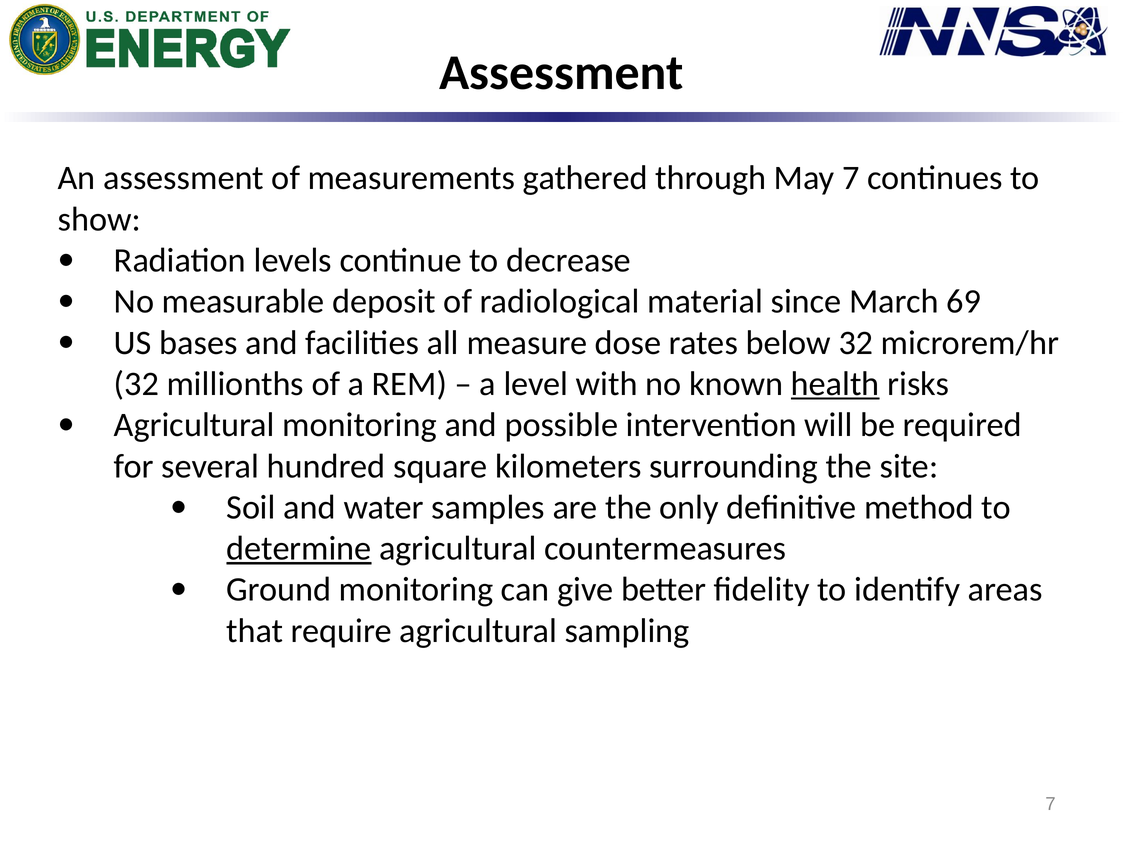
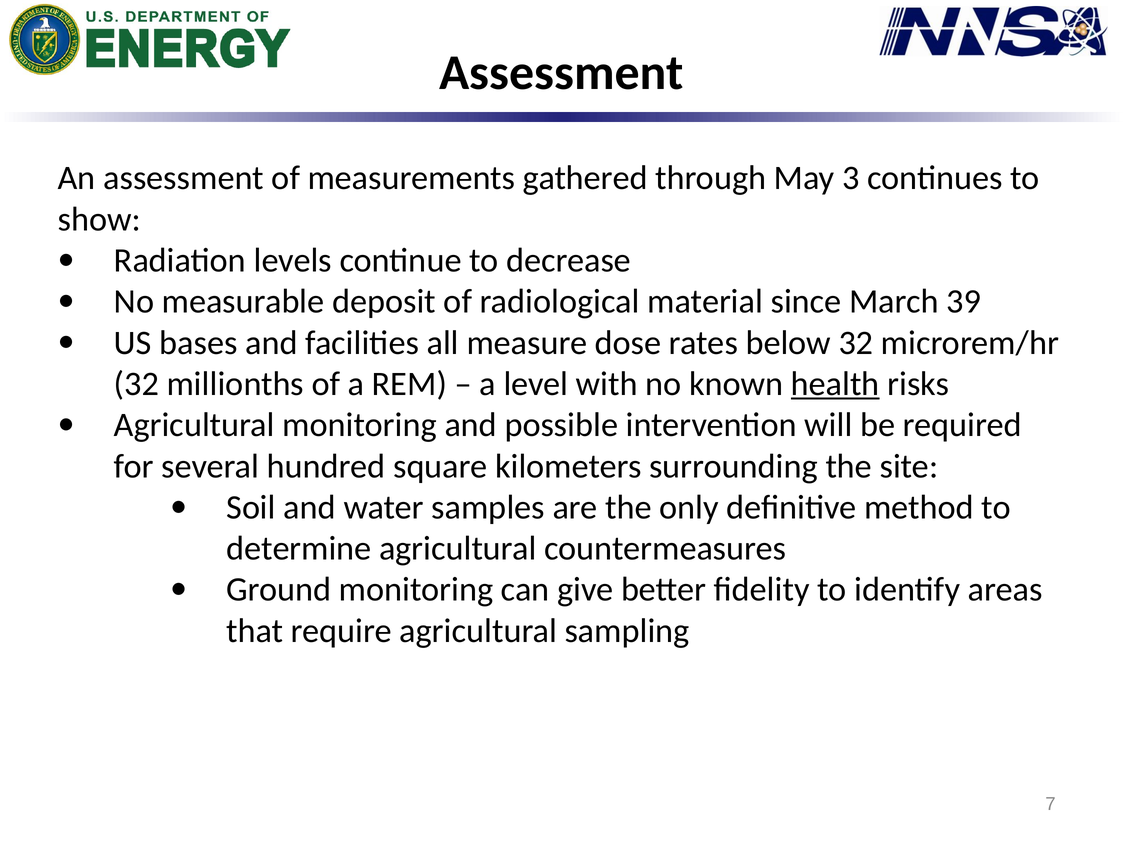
May 7: 7 -> 3
69: 69 -> 39
determine underline: present -> none
